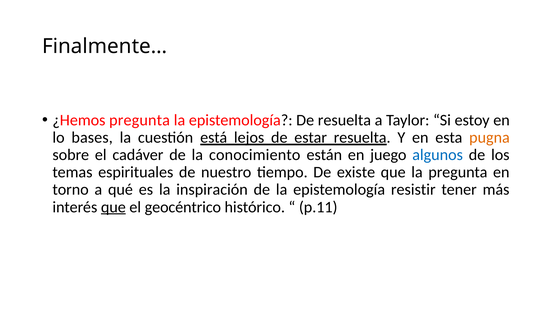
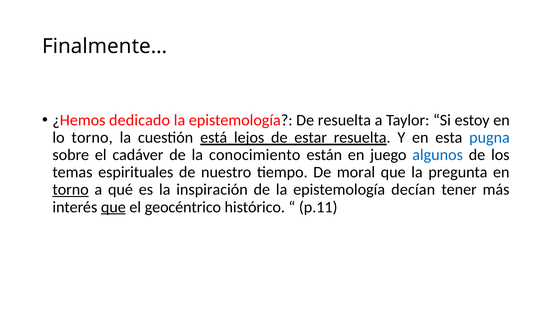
¿Hemos pregunta: pregunta -> dedicado
lo bases: bases -> torno
pugna colour: orange -> blue
existe: existe -> moral
torno at (71, 189) underline: none -> present
resistir: resistir -> decían
